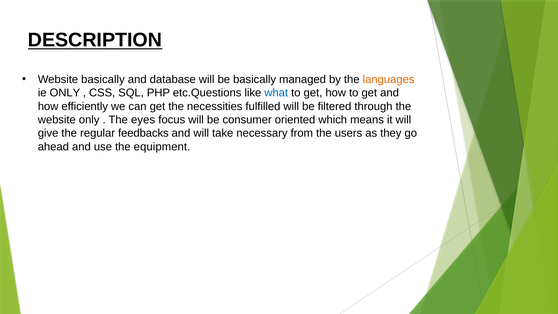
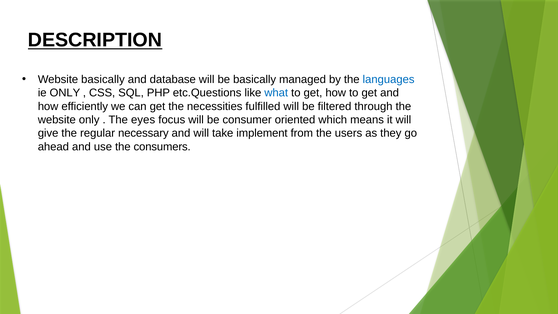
languages colour: orange -> blue
feedbacks: feedbacks -> necessary
necessary: necessary -> implement
equipment: equipment -> consumers
